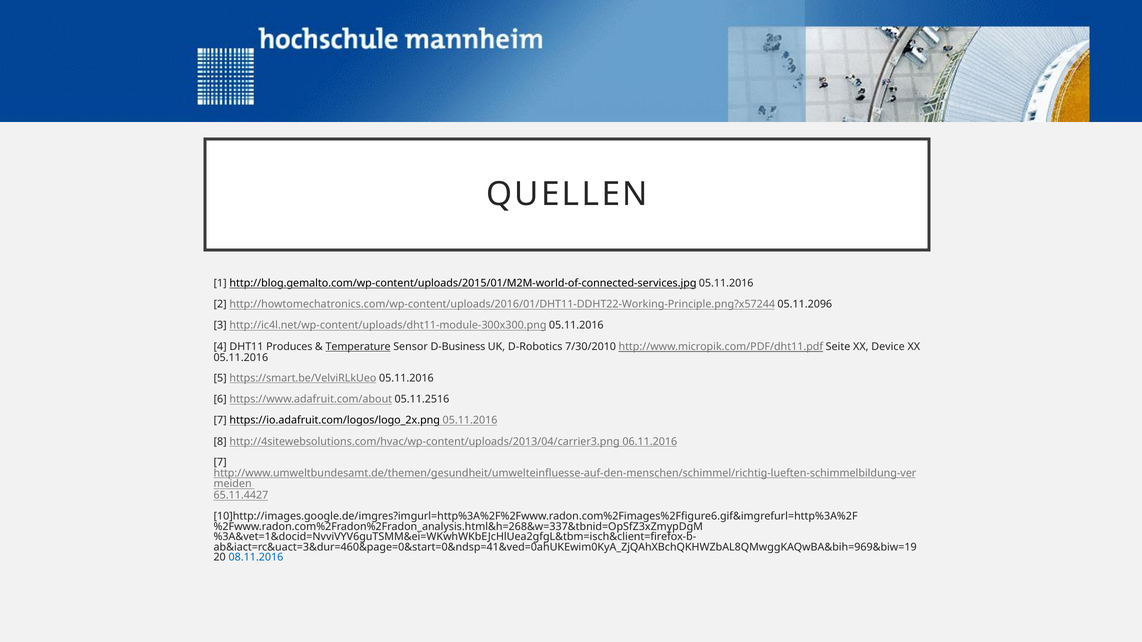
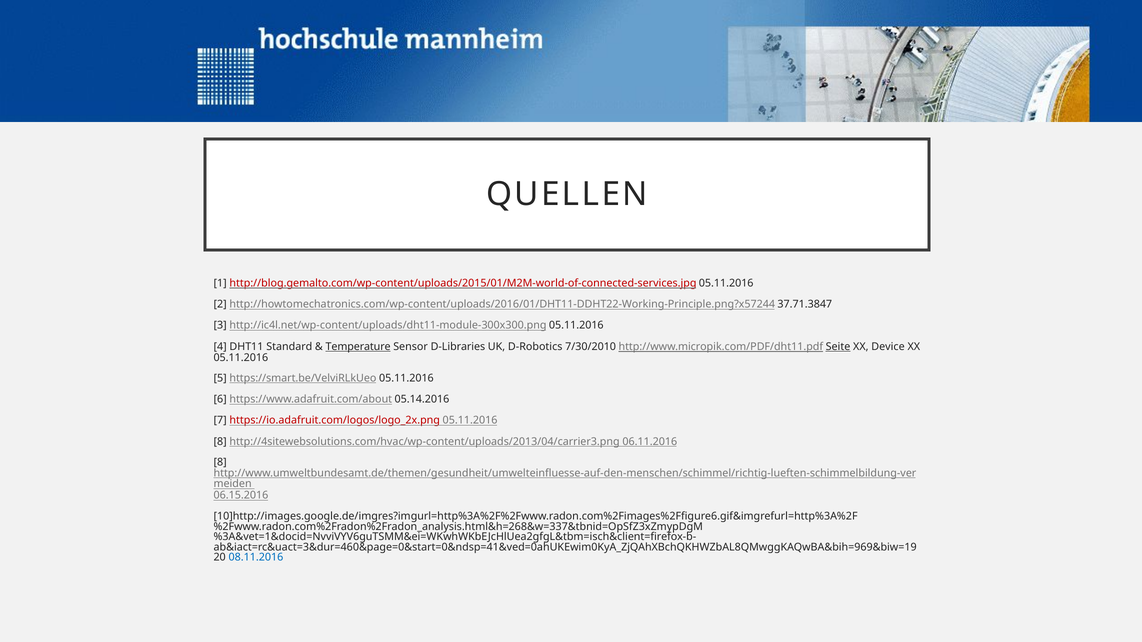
http://blog.gemalto.com/wp-content/uploads/2015/01/M2M-world-of-connected-services.jpg colour: black -> red
05.11.2096: 05.11.2096 -> 37.71.3847
Produces: Produces -> Standard
D-Business: D-Business -> D-Libraries
Seite underline: none -> present
05.11.2516: 05.11.2516 -> 05.14.2016
https://io.adafruit.com/logos/logo_2x.png colour: black -> red
7 at (220, 463): 7 -> 8
65.11.4427: 65.11.4427 -> 06.15.2016
